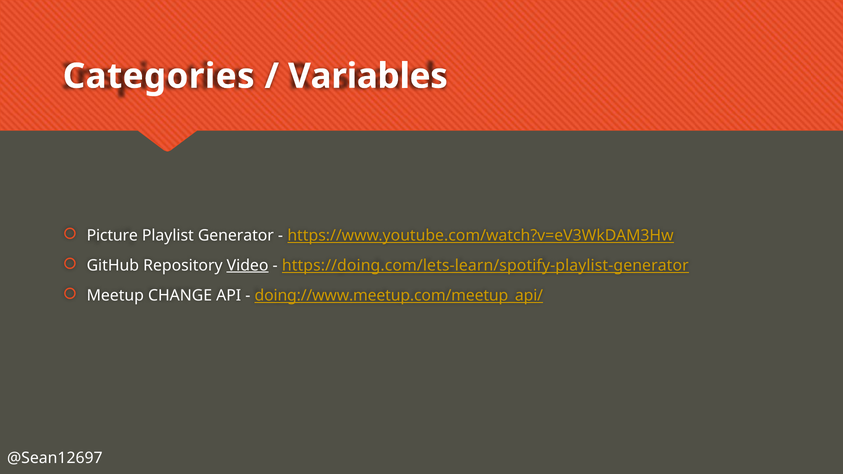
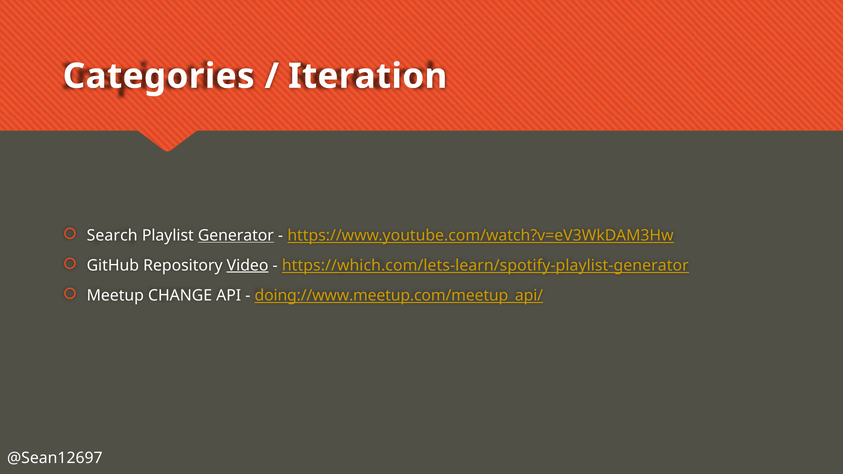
Variables: Variables -> Iteration
Picture: Picture -> Search
Generator underline: none -> present
https://doing.com/lets-learn/spotify-playlist-generator: https://doing.com/lets-learn/spotify-playlist-generator -> https://which.com/lets-learn/spotify-playlist-generator
